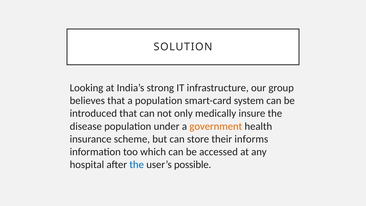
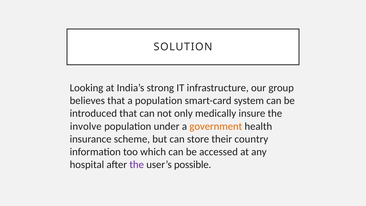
disease: disease -> involve
informs: informs -> country
the at (137, 165) colour: blue -> purple
